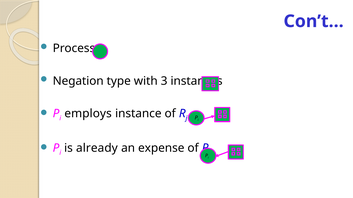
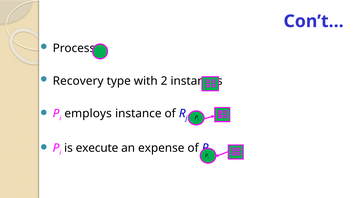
Negation: Negation -> Recovery
3: 3 -> 2
already: already -> execute
